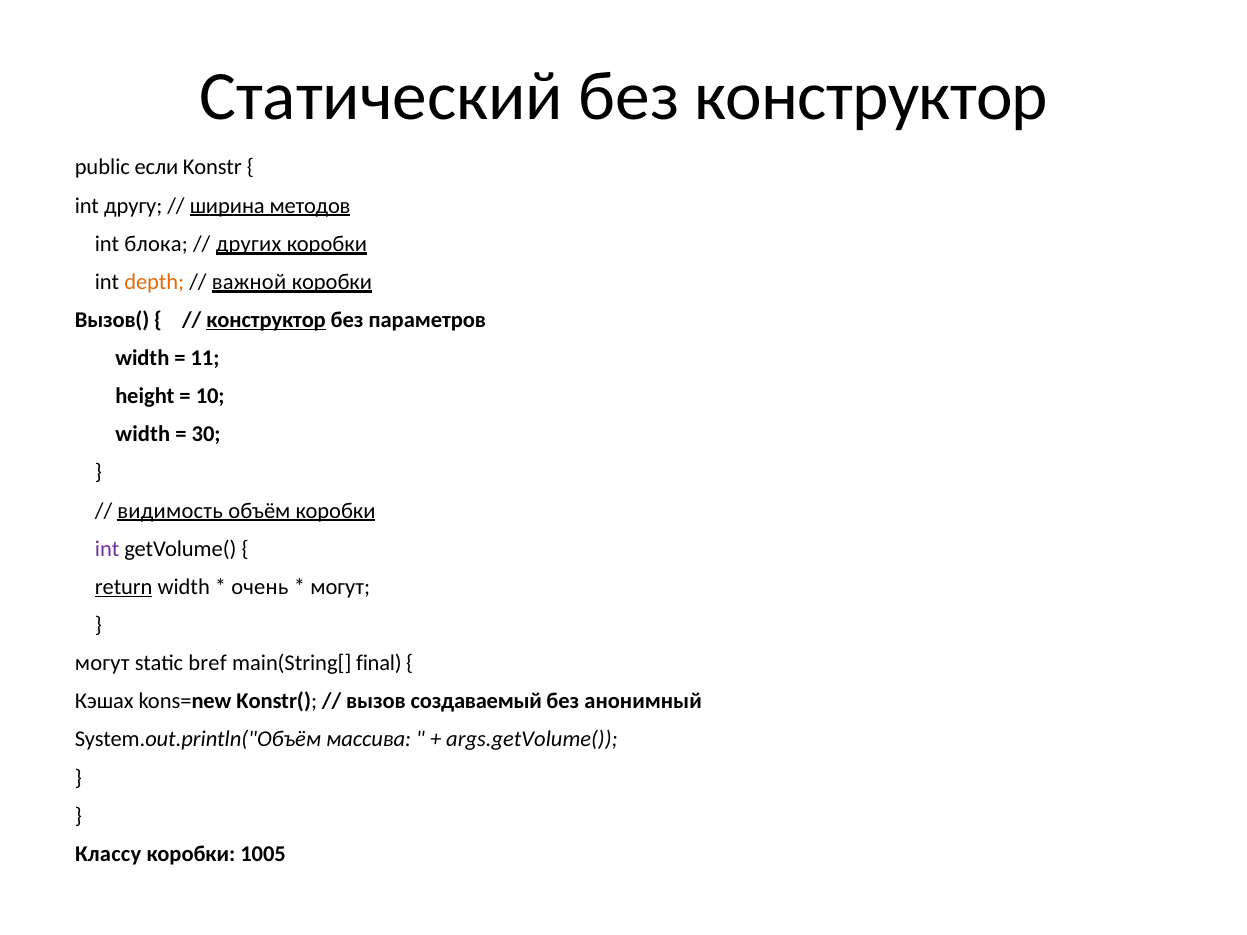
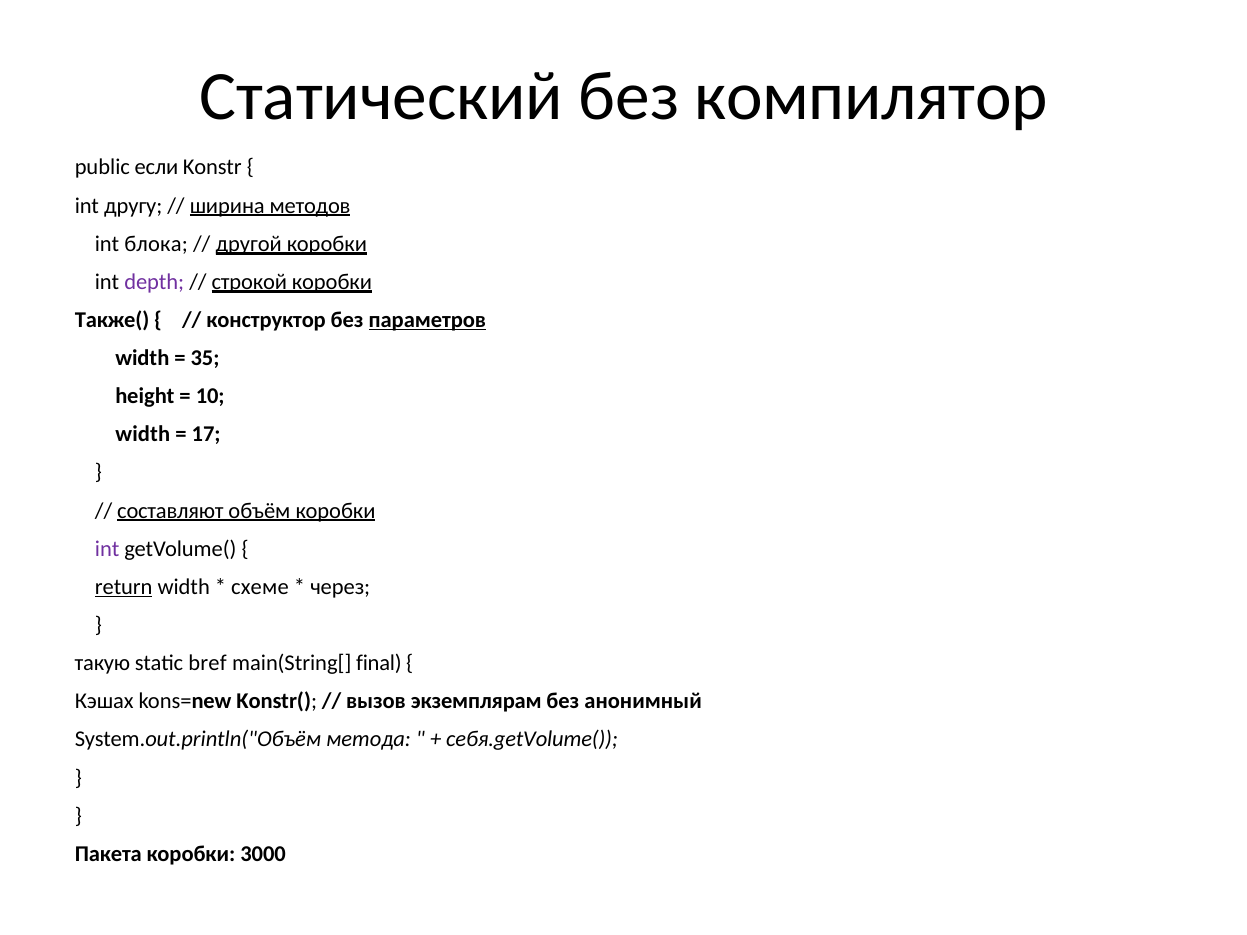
без конструктор: конструктор -> компилятор
других: других -> другой
depth colour: orange -> purple
важной: важной -> строкой
Вызов(: Вызов( -> Также(
конструктор at (266, 320) underline: present -> none
параметров underline: none -> present
11: 11 -> 35
30: 30 -> 17
видимость: видимость -> составляют
очень: очень -> схеме
могут at (340, 587): могут -> через
могут at (102, 663): могут -> такую
создаваемый: создаваемый -> экземплярам
массива: массива -> метода
args.getVolume(: args.getVolume( -> себя.getVolume(
Классу: Классу -> Пакета
1005: 1005 -> 3000
